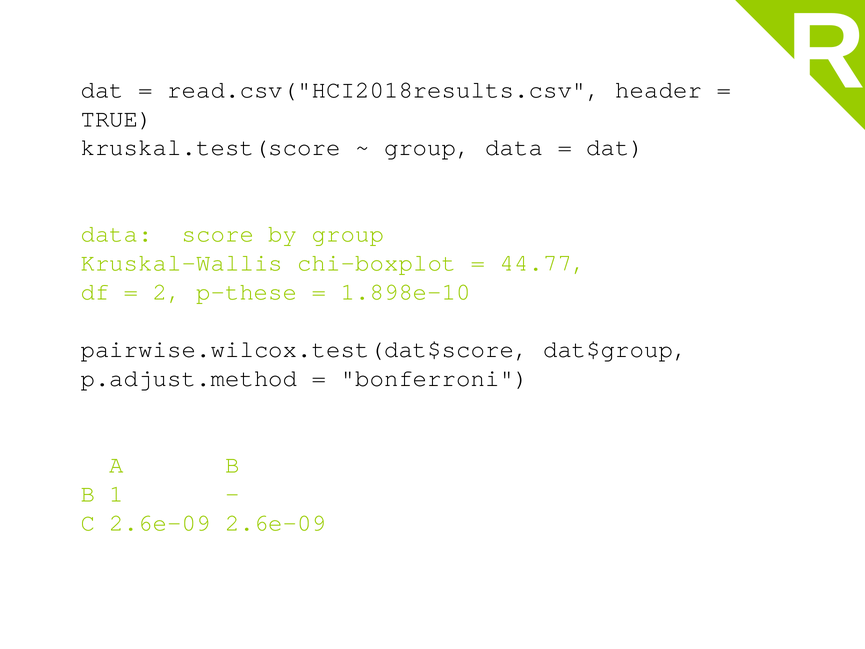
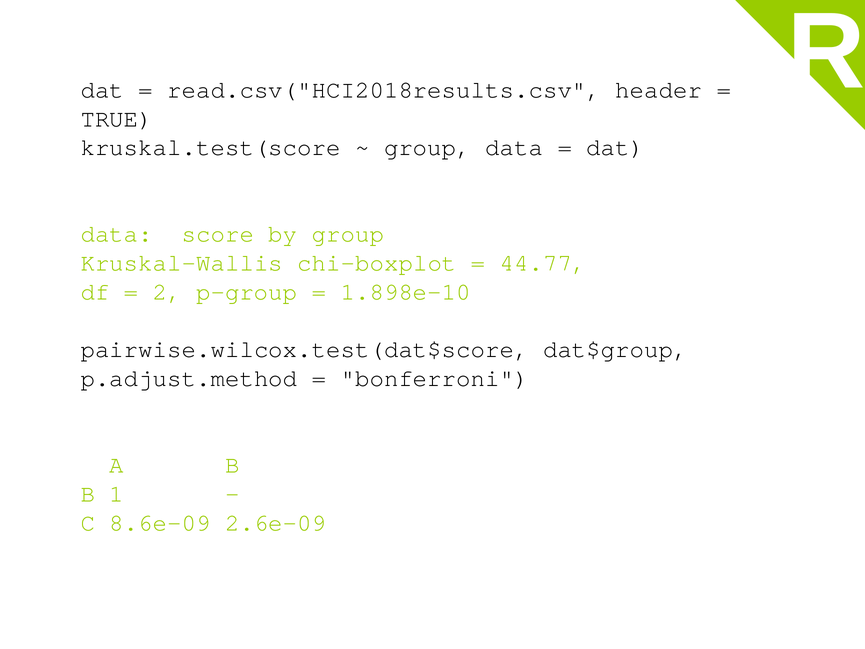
p-these: p-these -> p-group
C 2.6e-09: 2.6e-09 -> 8.6e-09
